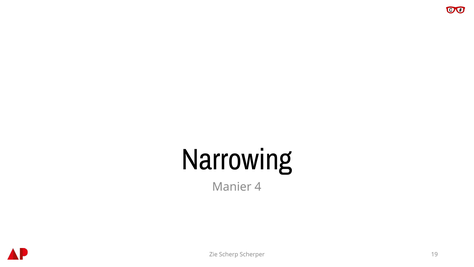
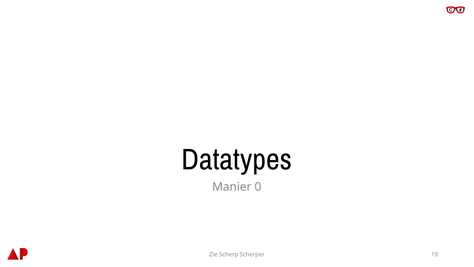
Narrowing: Narrowing -> Datatypes
4: 4 -> 0
